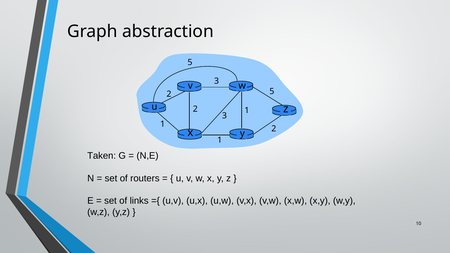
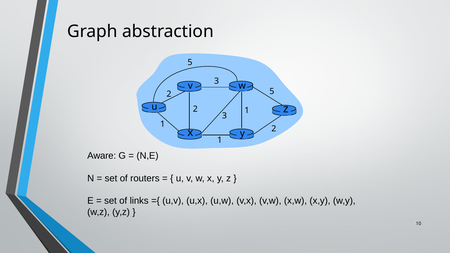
Taken: Taken -> Aware
